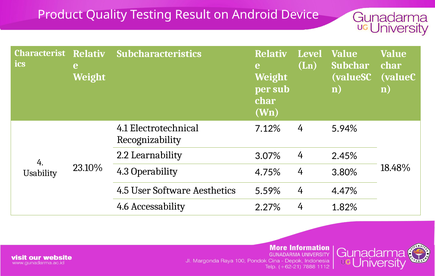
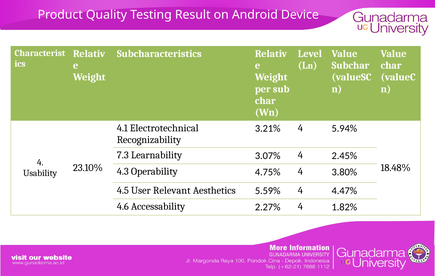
7.12%: 7.12% -> 3.21%
2.2: 2.2 -> 7.3
Software: Software -> Relevant
